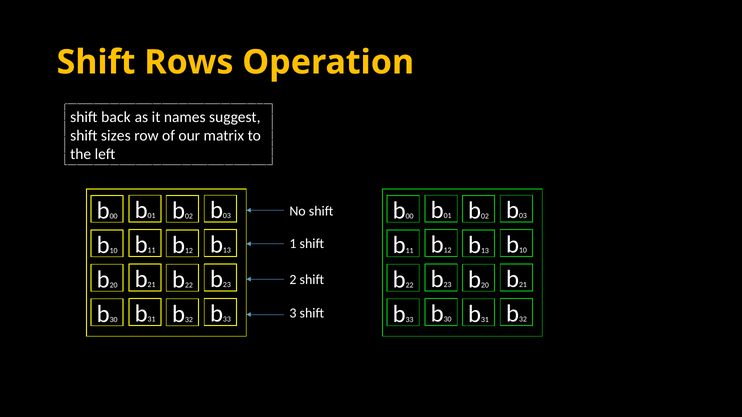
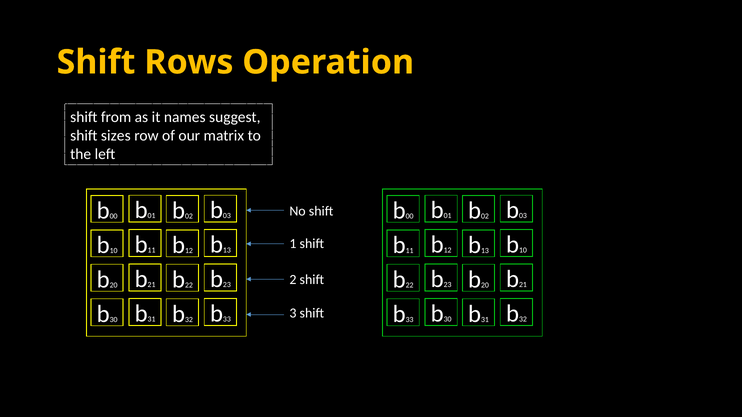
back: back -> from
